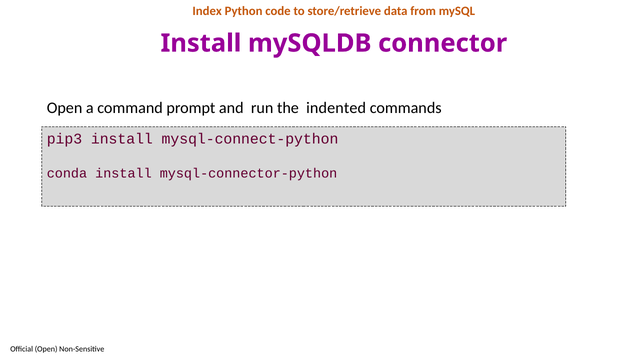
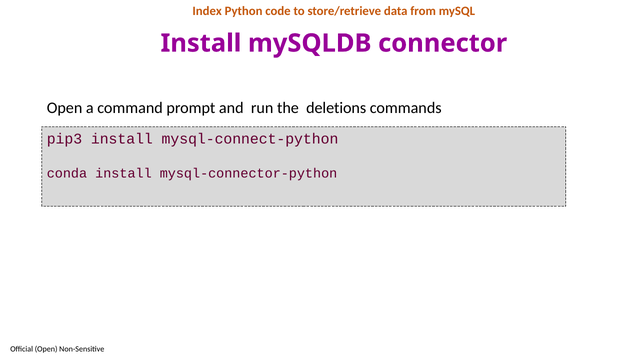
indented: indented -> deletions
